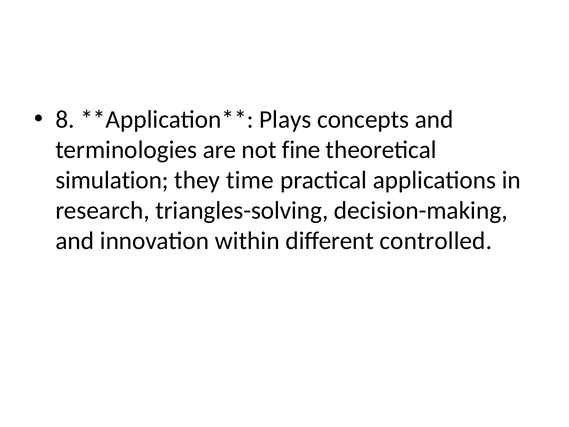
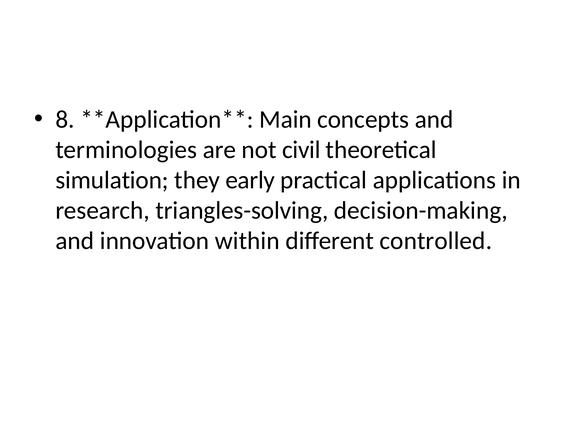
Plays: Plays -> Main
fine: fine -> civil
time: time -> early
